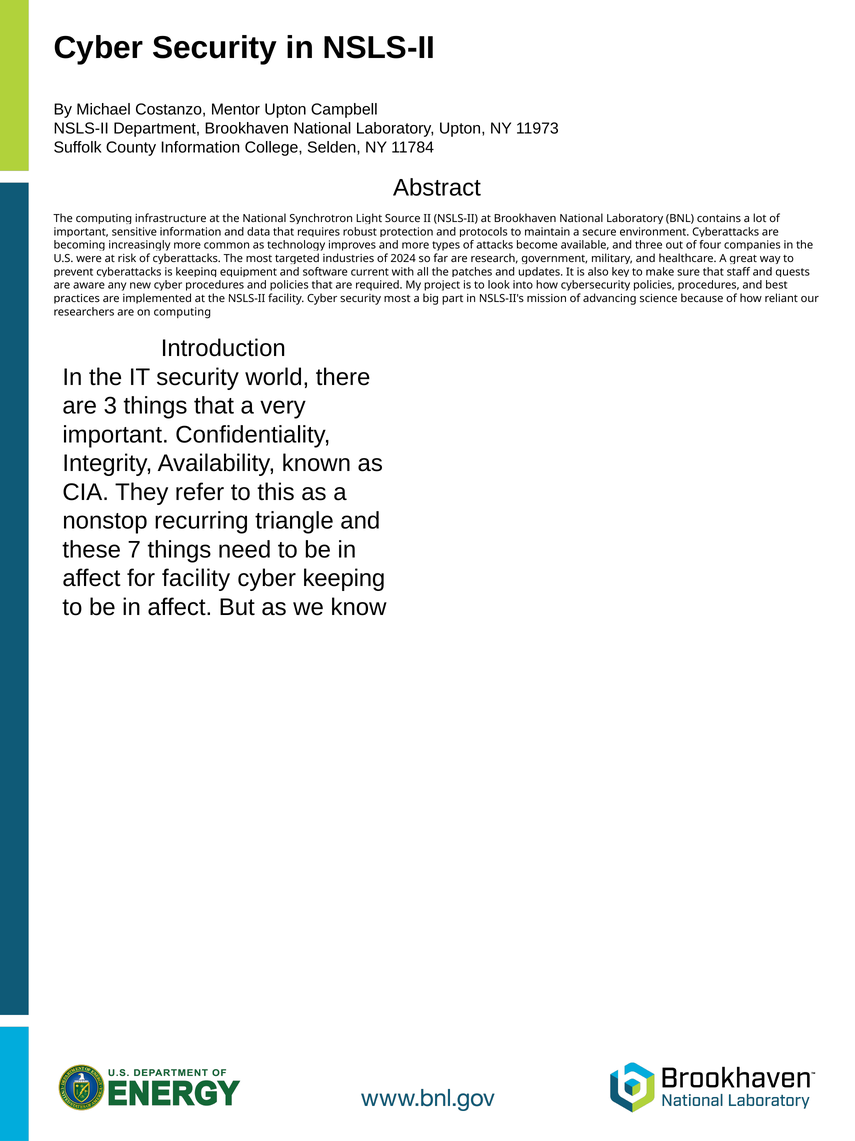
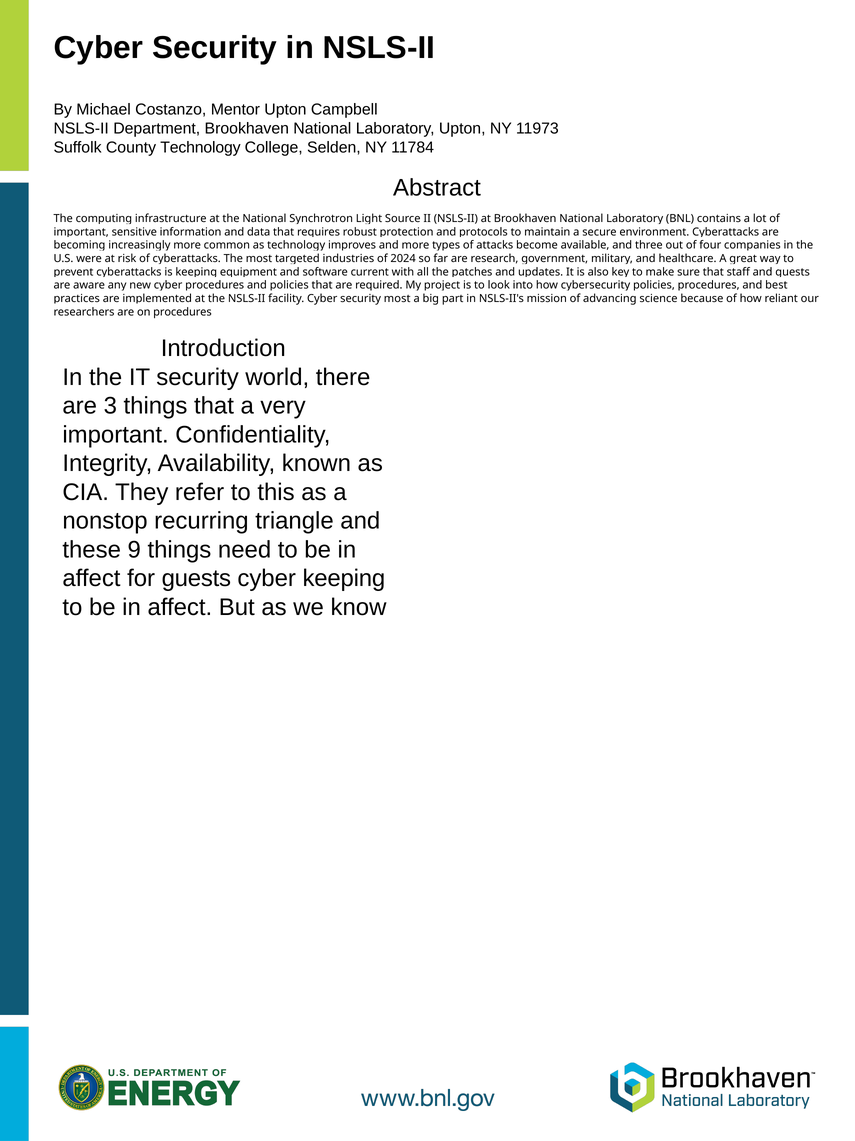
County Information: Information -> Technology
on computing: computing -> procedures
7: 7 -> 9
for facility: facility -> guests
